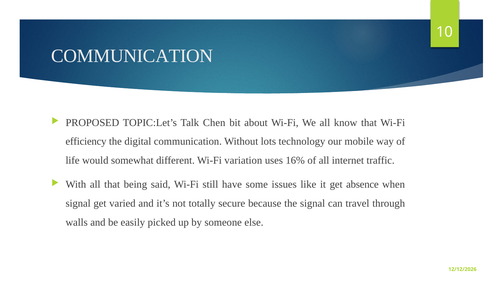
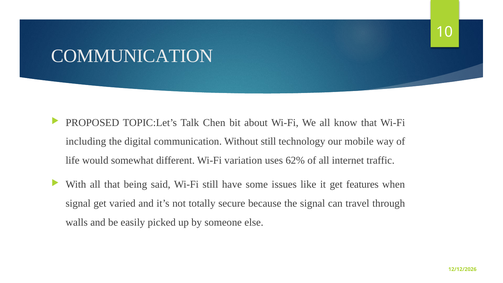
efficiency: efficiency -> including
Without lots: lots -> still
16%: 16% -> 62%
absence: absence -> features
